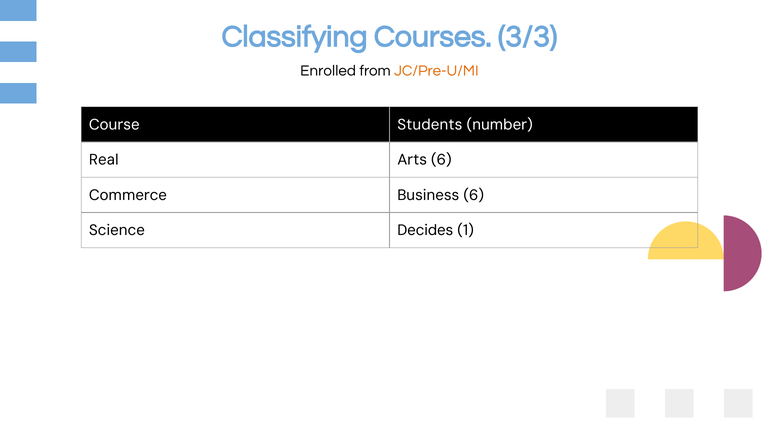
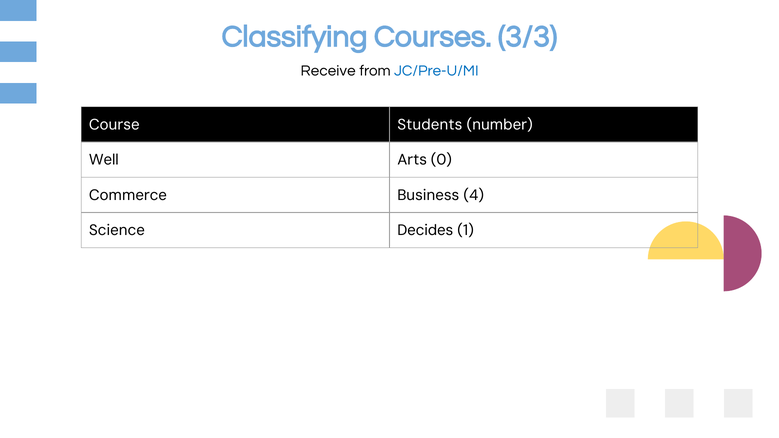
Enrolled: Enrolled -> Receive
JC/Pre-U/MI colour: orange -> blue
Real: Real -> Well
Arts 6: 6 -> 0
Business 6: 6 -> 4
